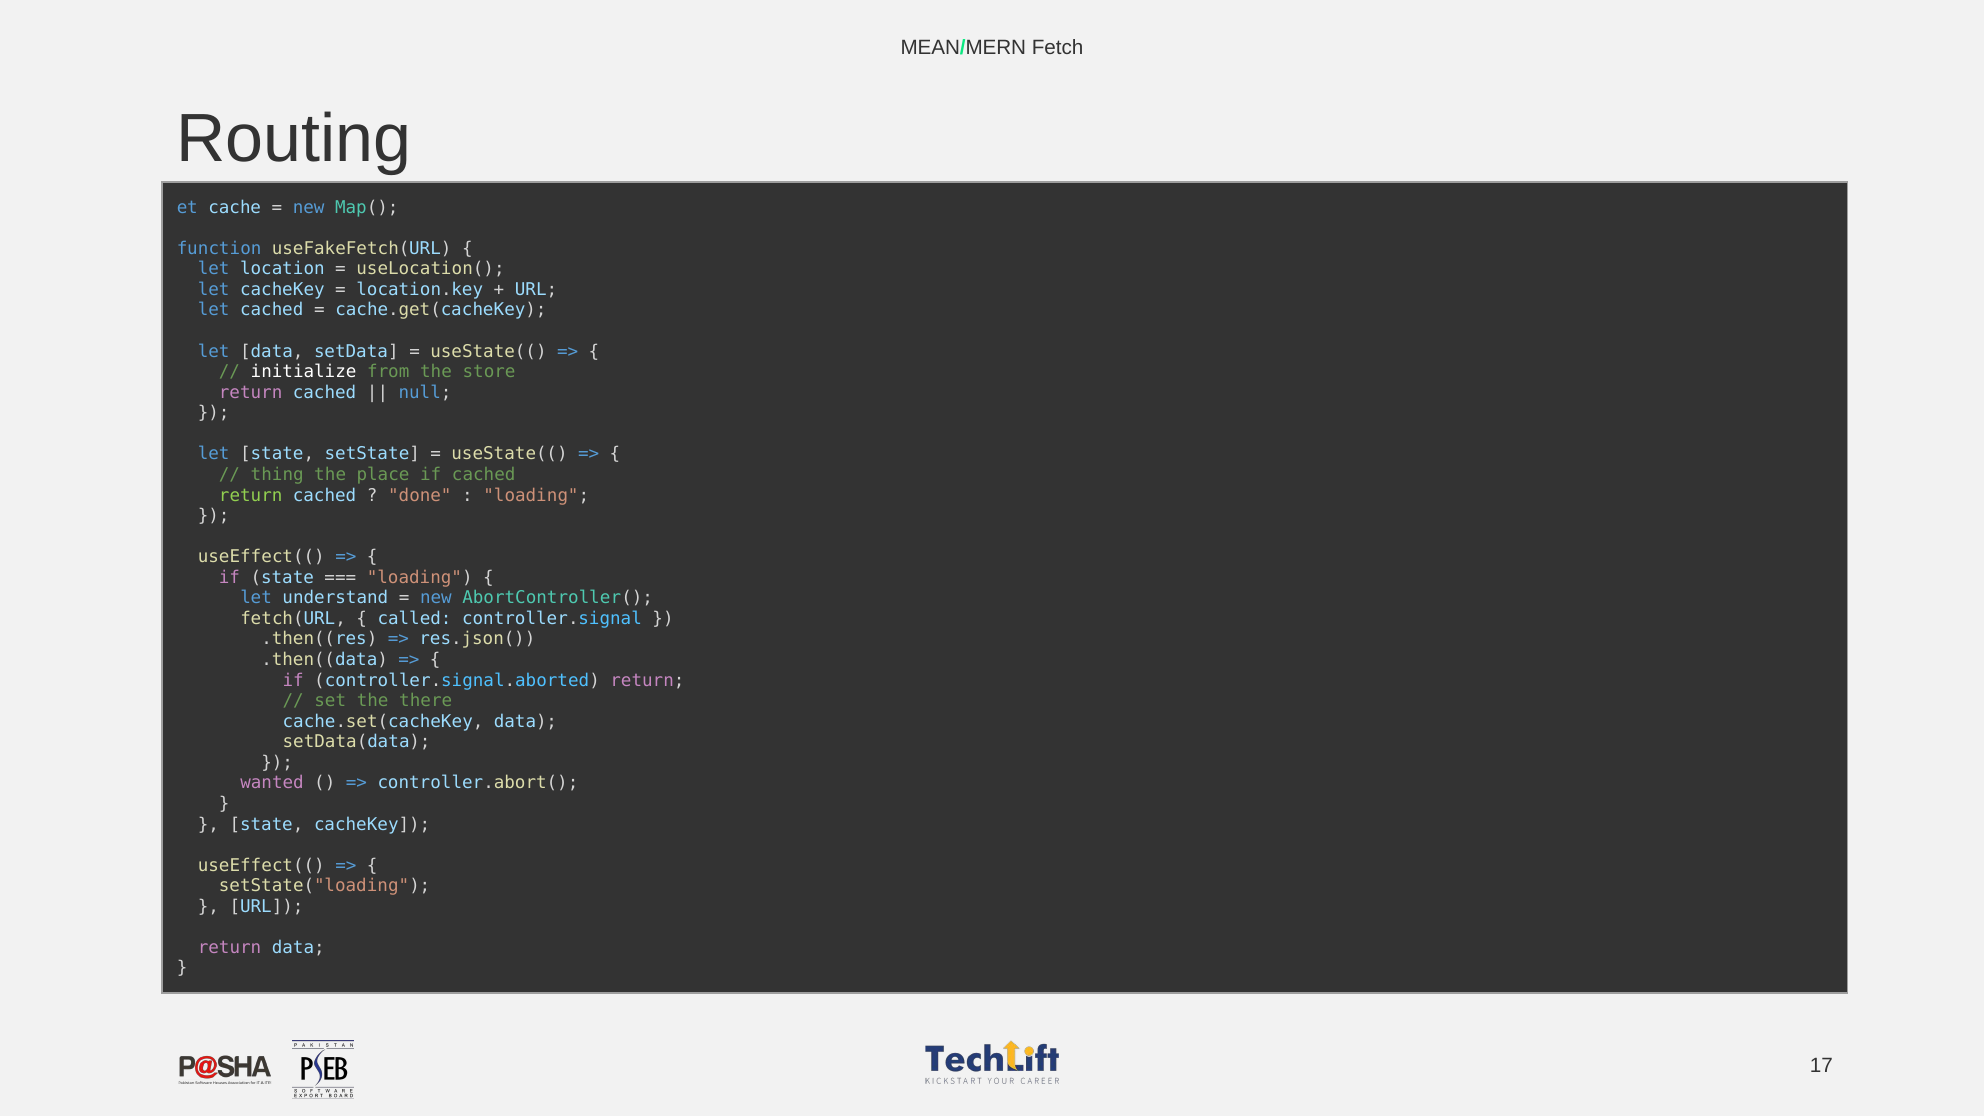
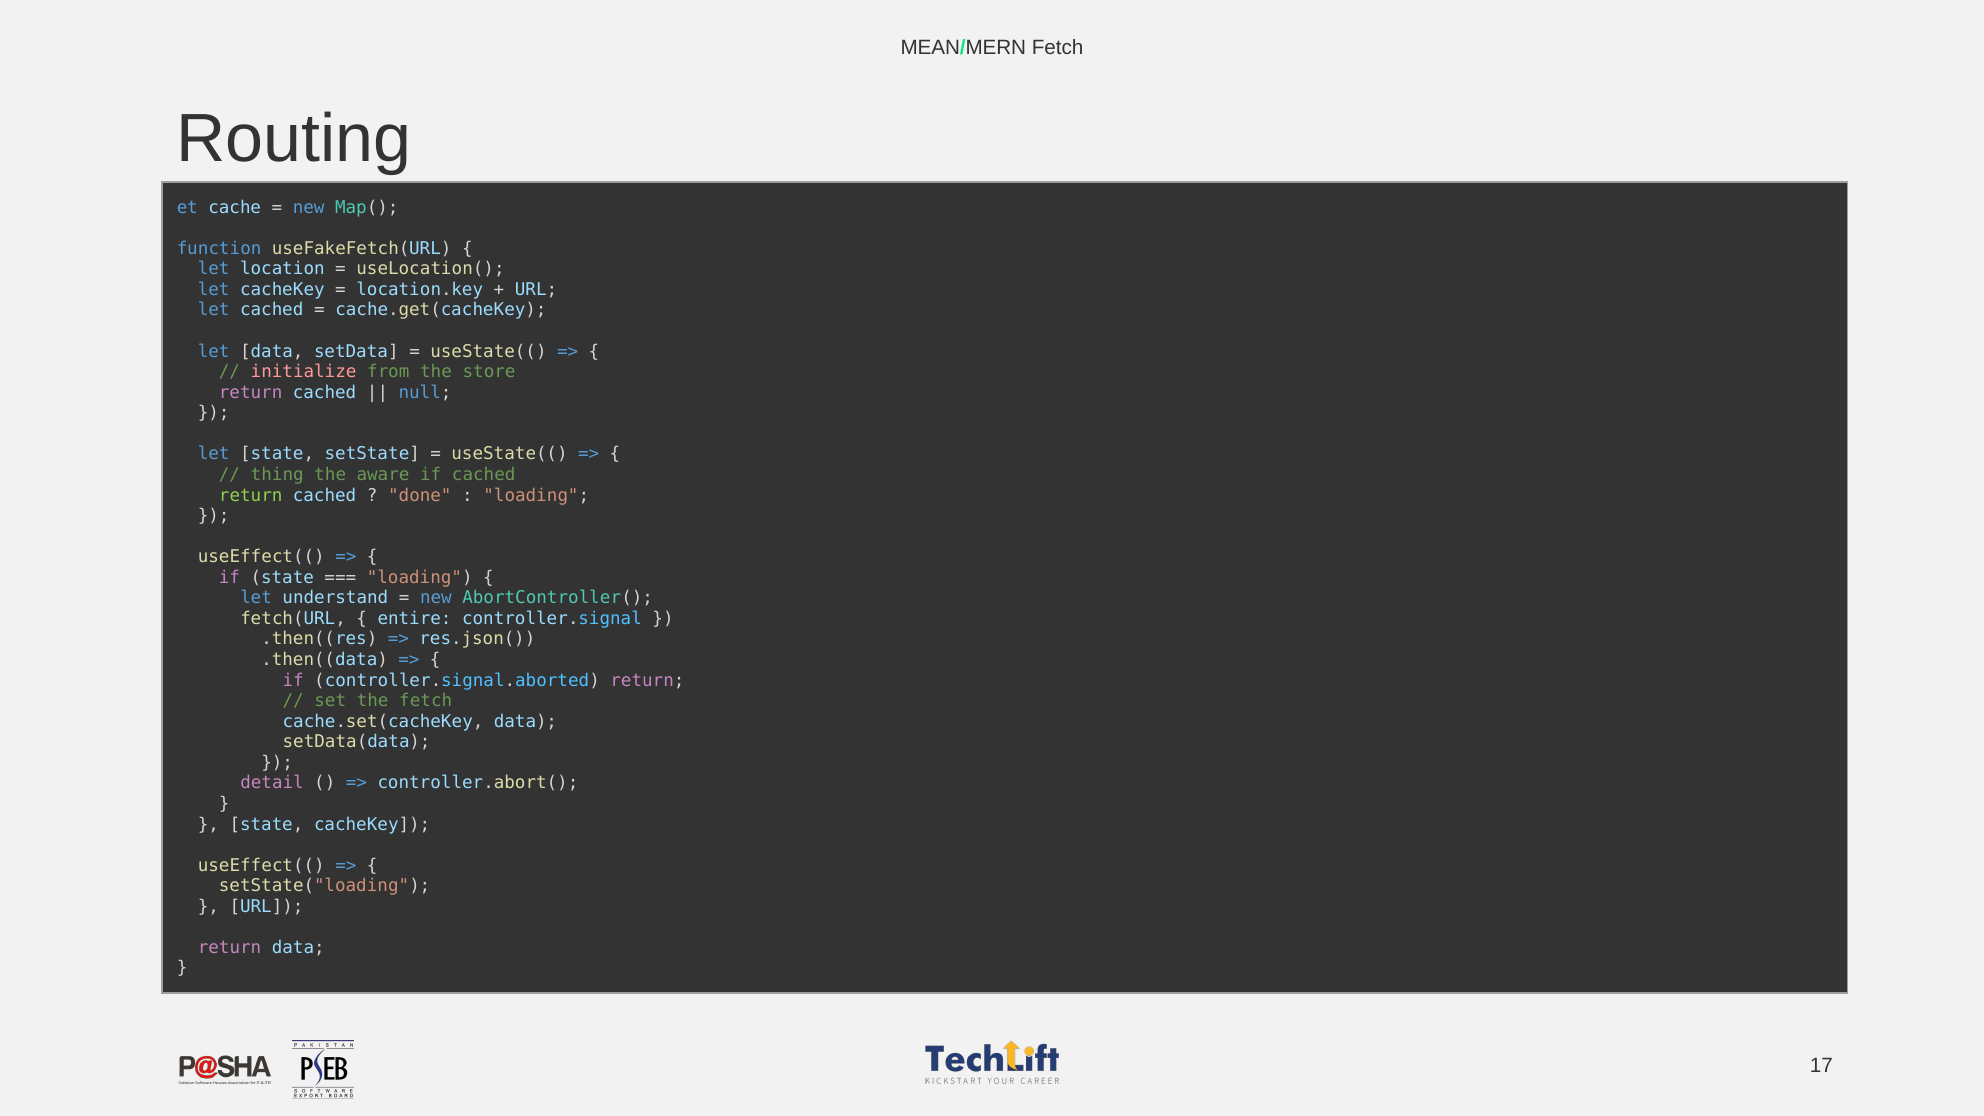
initialize colour: white -> pink
place: place -> aware
called: called -> entire
the there: there -> fetch
wanted: wanted -> detail
